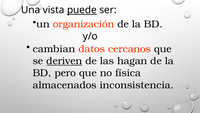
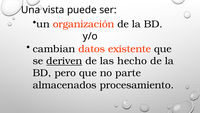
puede underline: present -> none
cercanos: cercanos -> existente
hagan: hagan -> hecho
física: física -> parte
inconsistencia: inconsistencia -> procesamiento
